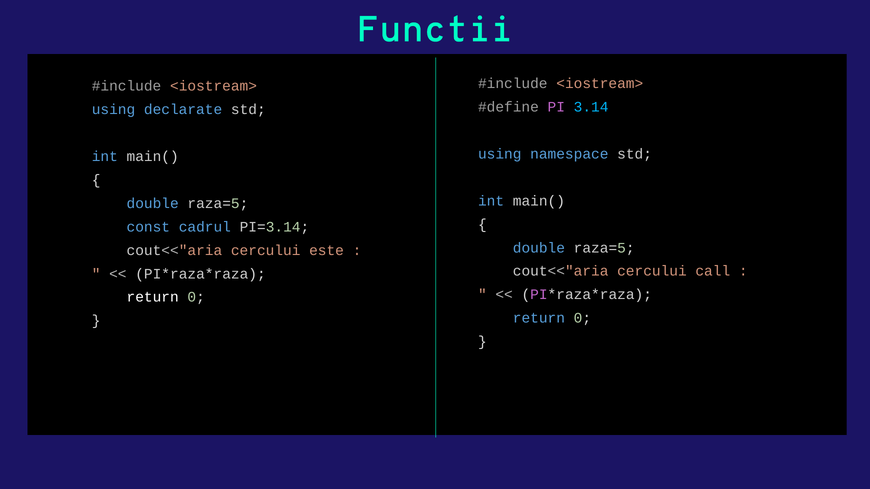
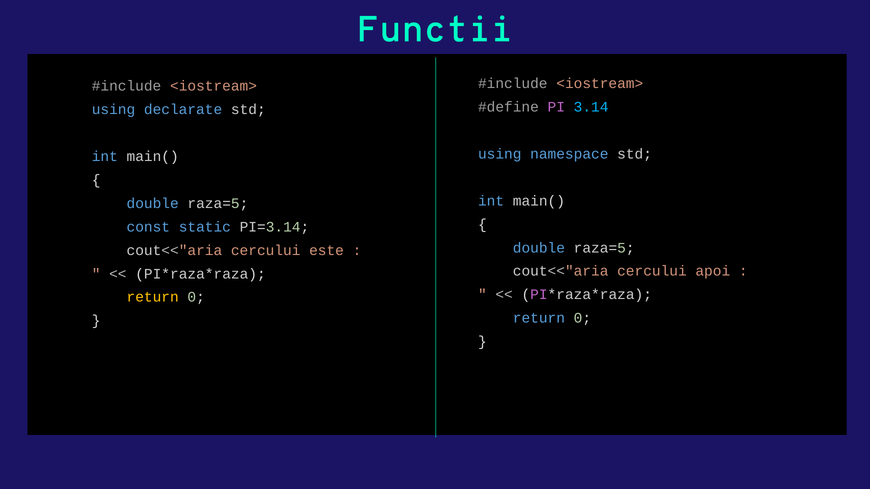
cadrul: cadrul -> static
call: call -> apoi
return at (153, 297) colour: white -> yellow
